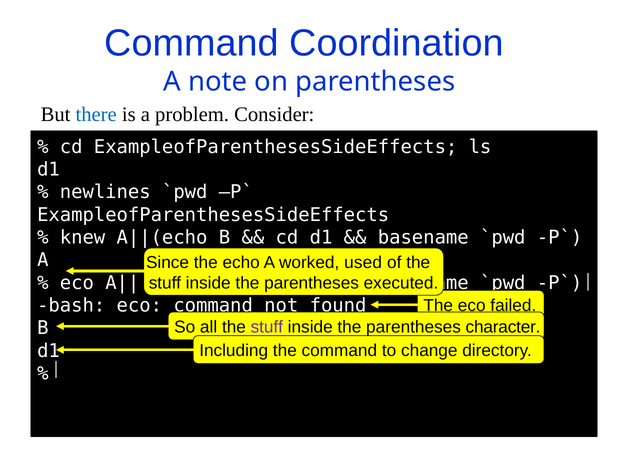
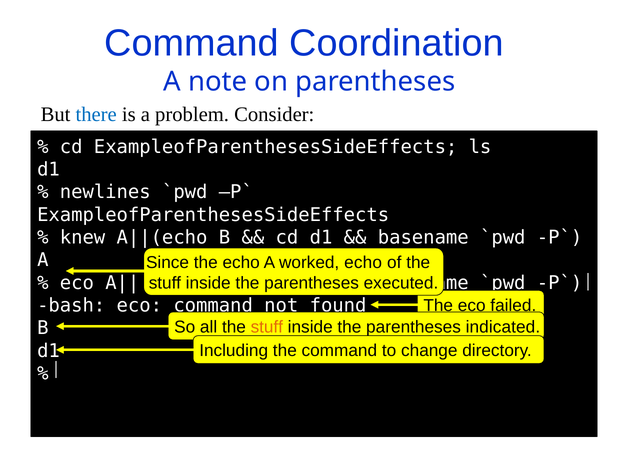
worked used: used -> echo
stuff at (267, 327) colour: purple -> orange
character: character -> indicated
